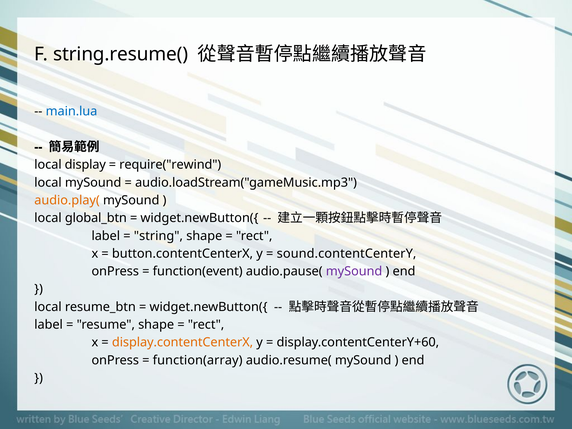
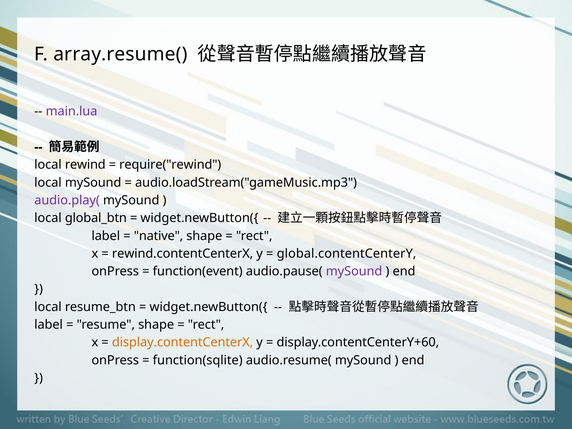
string.resume(: string.resume( -> array.resume(
main.lua colour: blue -> purple
display: display -> rewind
audio.play( colour: orange -> purple
string: string -> native
button.contentCenterX: button.contentCenterX -> rewind.contentCenterX
sound.contentCenterY: sound.contentCenterY -> global.contentCenterY
function(array: function(array -> function(sqlite
